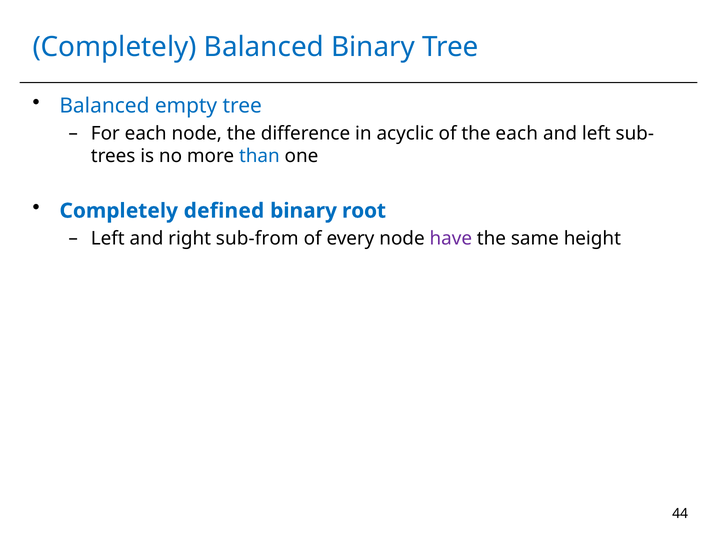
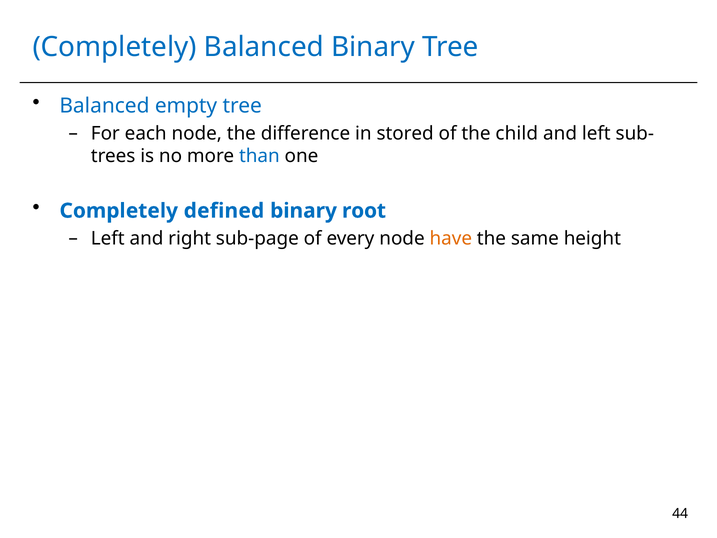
acyclic: acyclic -> stored
the each: each -> child
sub-from: sub-from -> sub-page
have colour: purple -> orange
